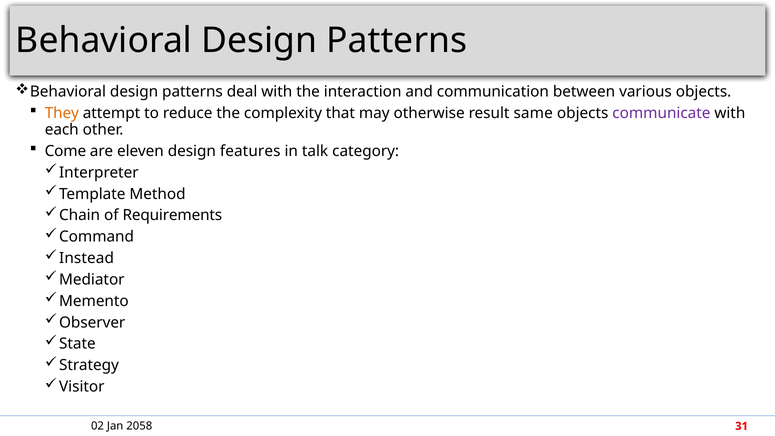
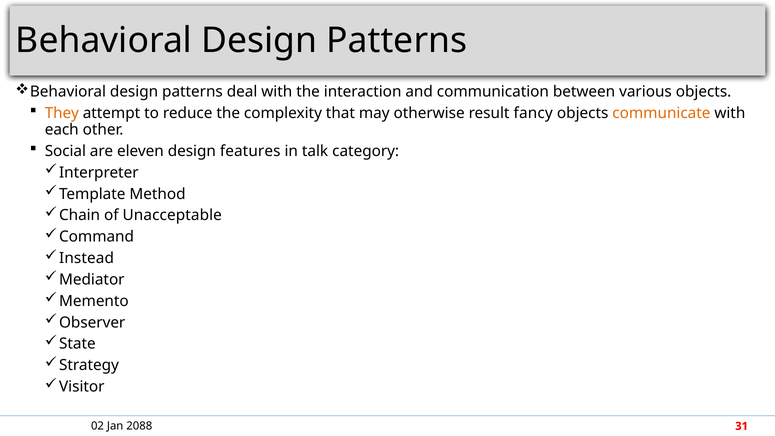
same: same -> fancy
communicate colour: purple -> orange
Come: Come -> Social
Requirements: Requirements -> Unacceptable
2058: 2058 -> 2088
